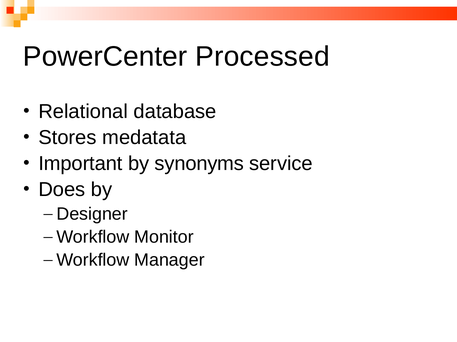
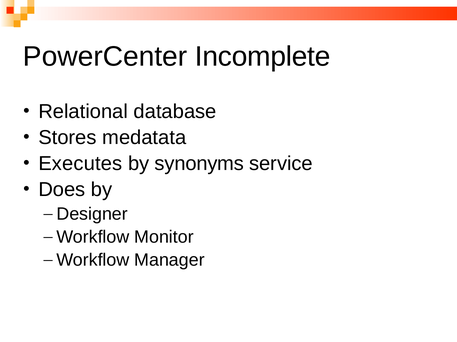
Processed: Processed -> Incomplete
Important: Important -> Executes
